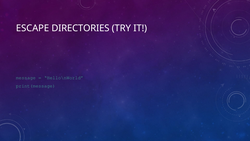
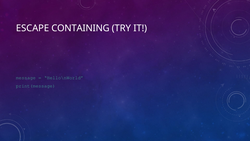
DIRECTORIES: DIRECTORIES -> CONTAINING
